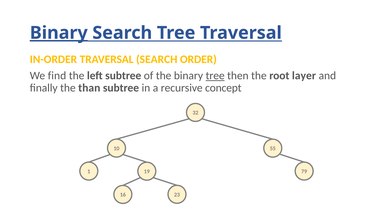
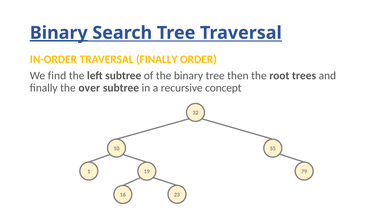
TRAVERSAL SEARCH: SEARCH -> FINALLY
tree at (215, 76) underline: present -> none
layer: layer -> trees
than: than -> over
